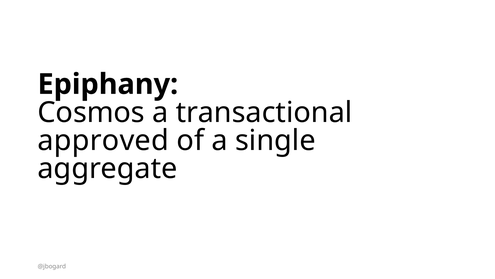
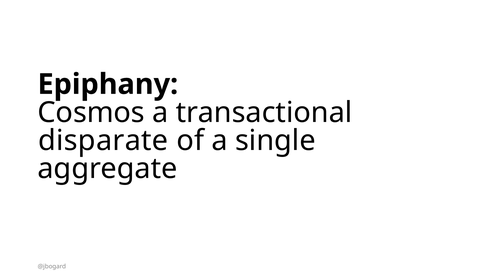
approved: approved -> disparate
